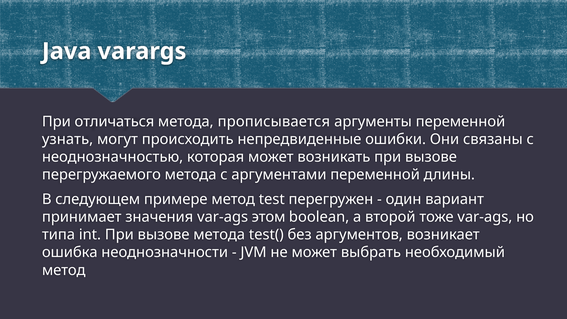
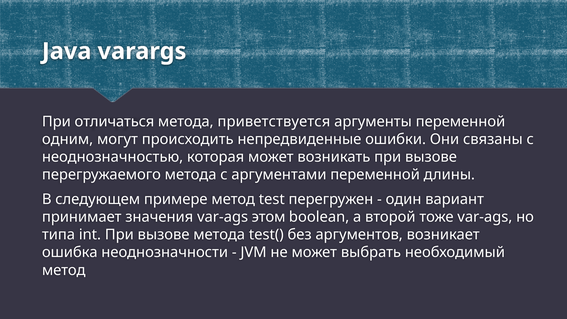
прописывается: прописывается -> приветствуется
узнать: узнать -> одним
